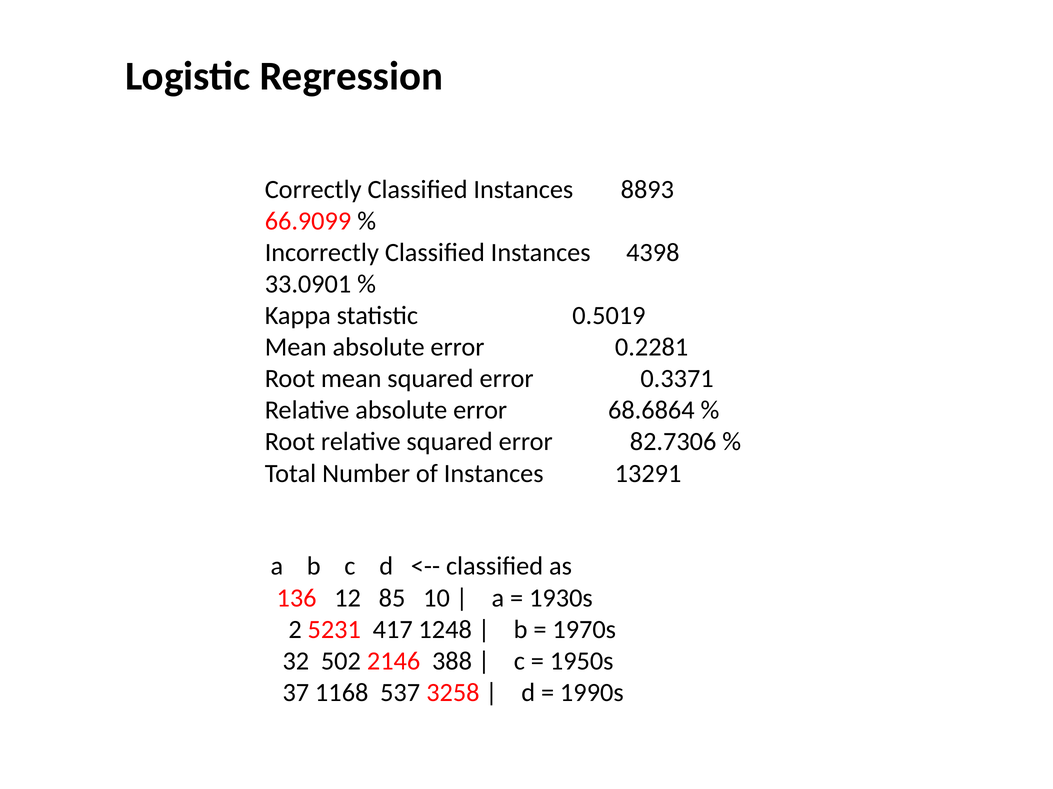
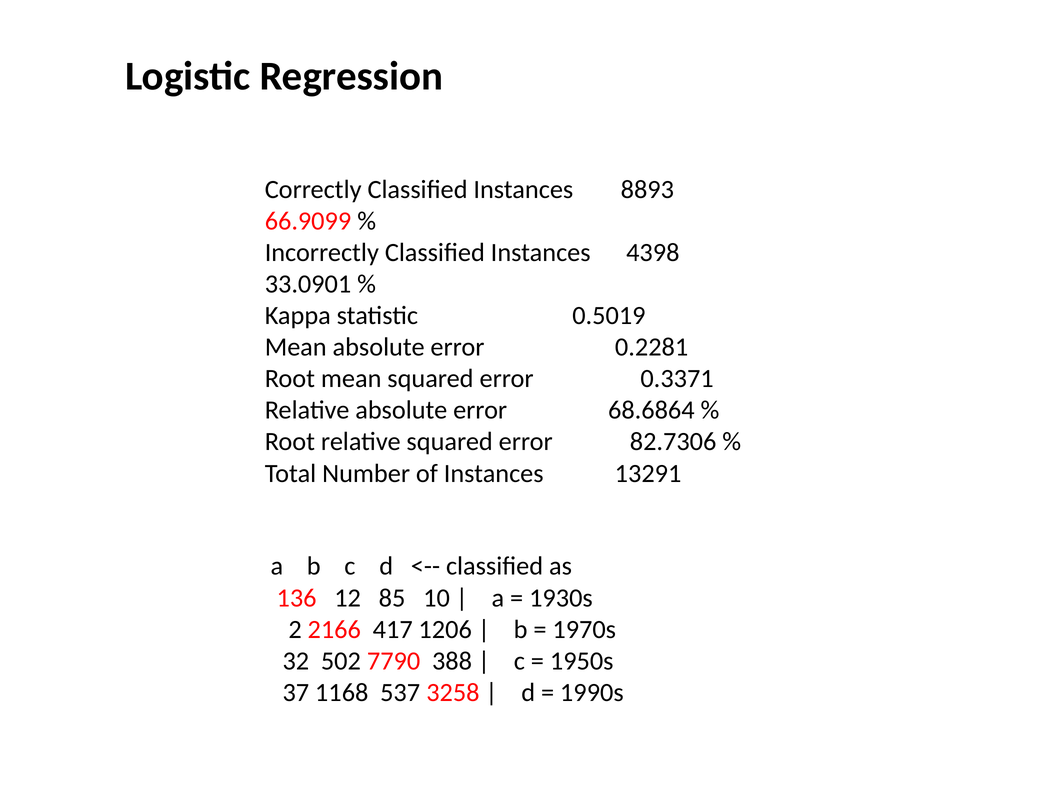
5231: 5231 -> 2166
1248: 1248 -> 1206
2146: 2146 -> 7790
